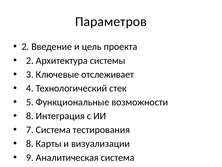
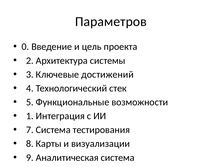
2 at (25, 47): 2 -> 0
отслеживает: отслеживает -> достижений
8 at (30, 116): 8 -> 1
